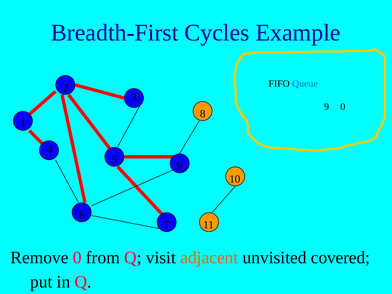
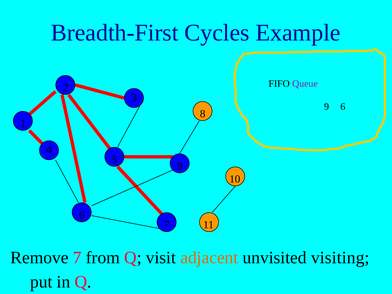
Queue colour: blue -> purple
9 0: 0 -> 6
Remove 0: 0 -> 7
covered: covered -> visiting
